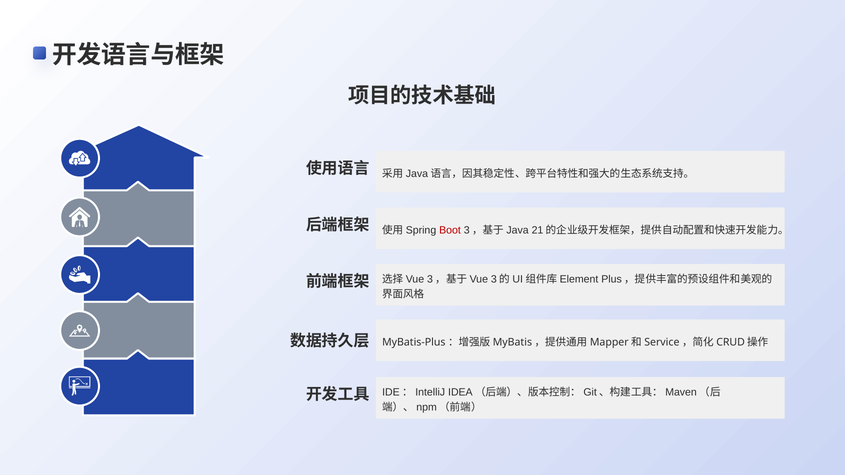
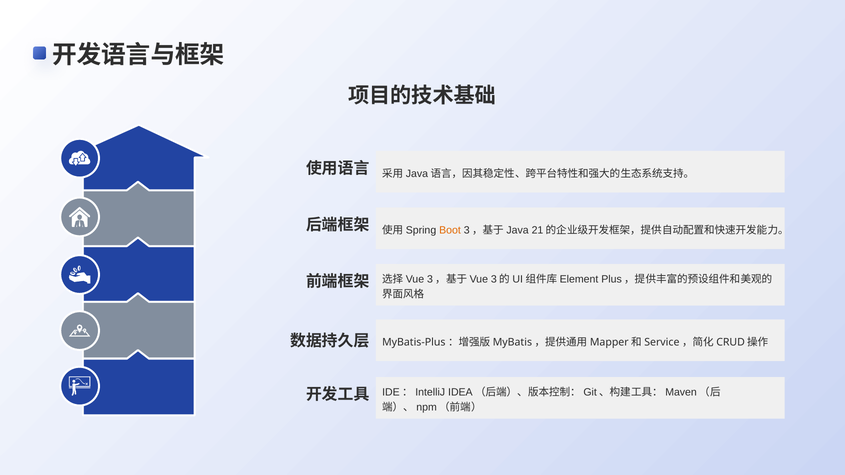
Boot colour: red -> orange
